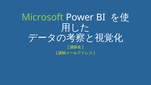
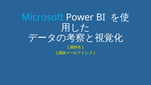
Microsoft colour: light green -> light blue
